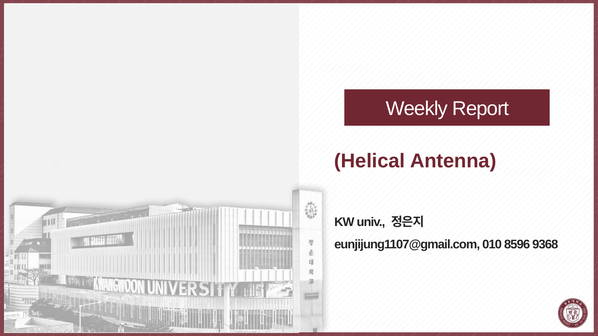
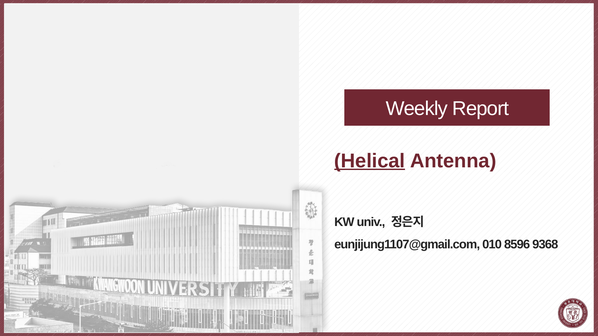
Helical underline: none -> present
